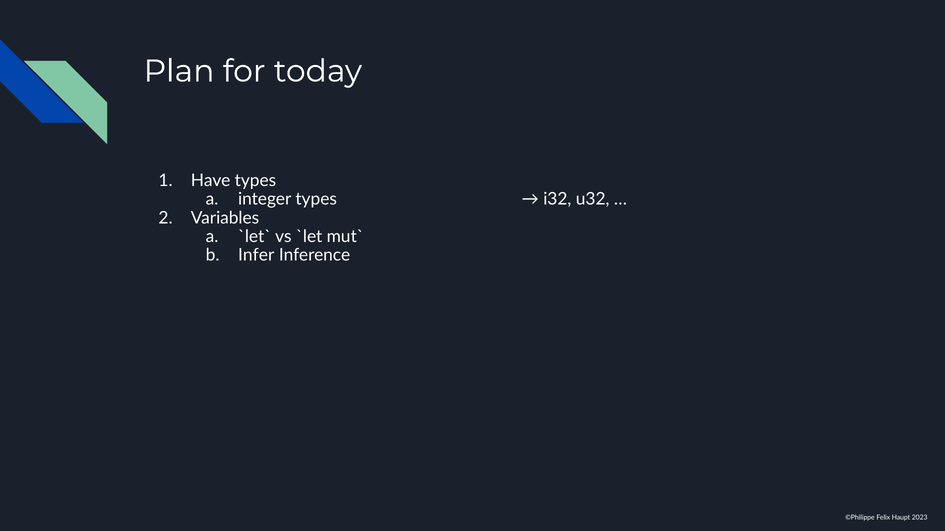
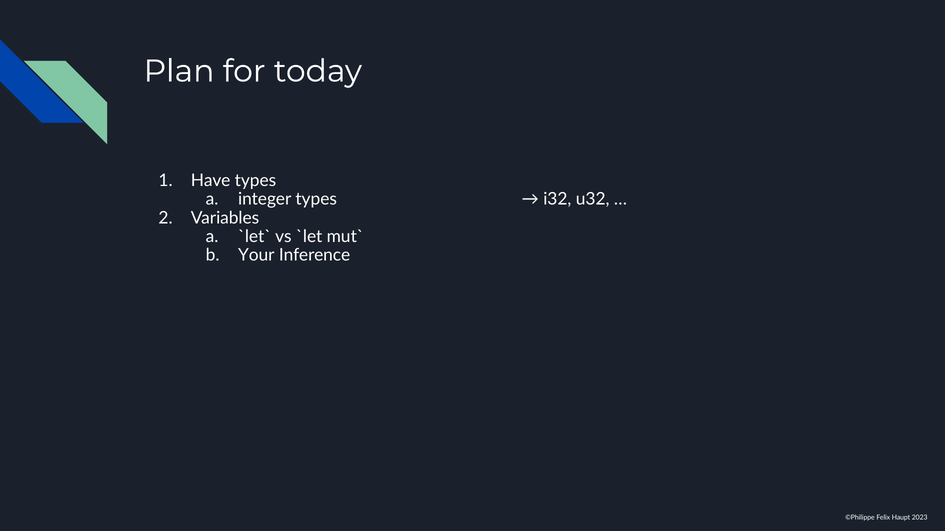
Infer: Infer -> Your
